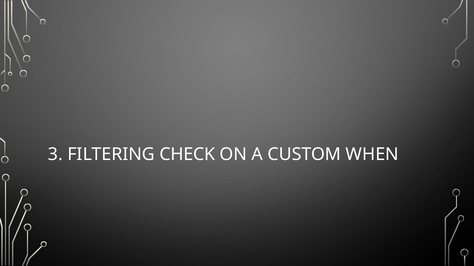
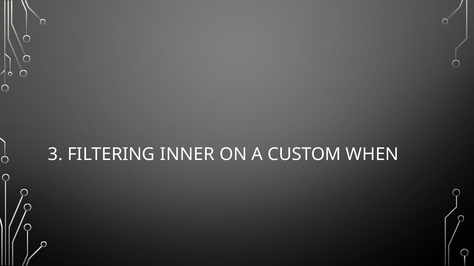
CHECK: CHECK -> INNER
